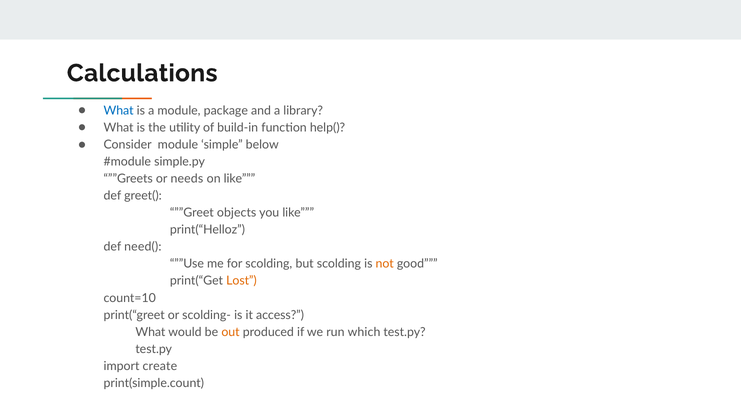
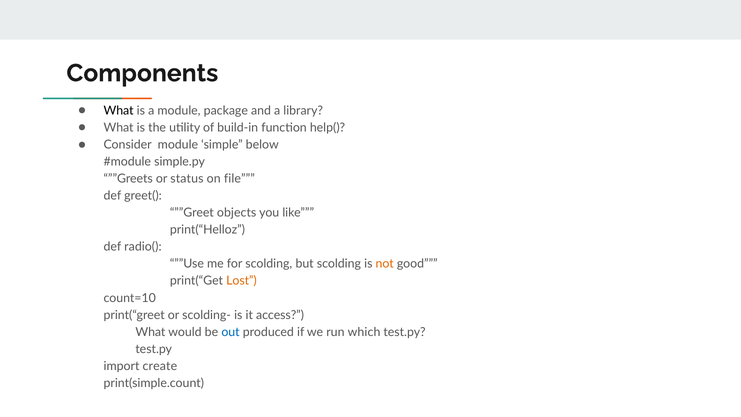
Calculations: Calculations -> Components
What at (119, 110) colour: blue -> black
needs: needs -> status
on like: like -> file
need(: need( -> radio(
out colour: orange -> blue
